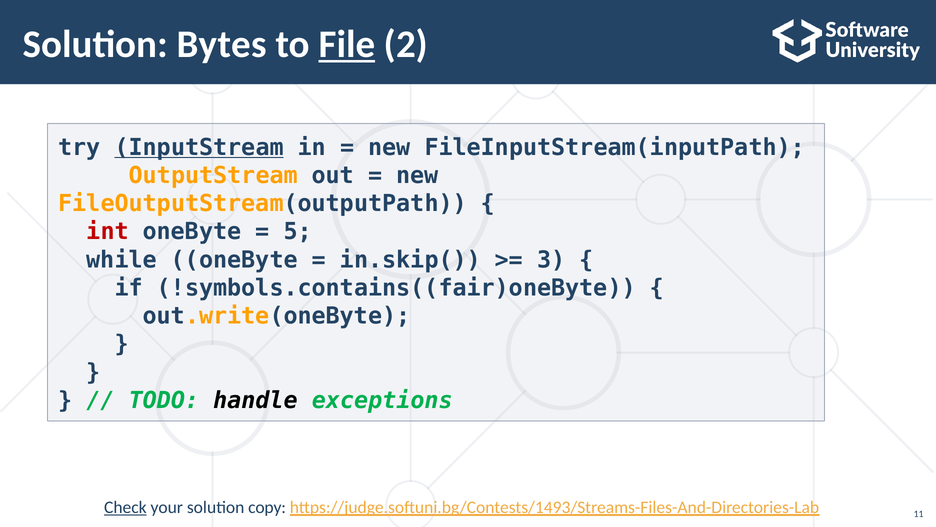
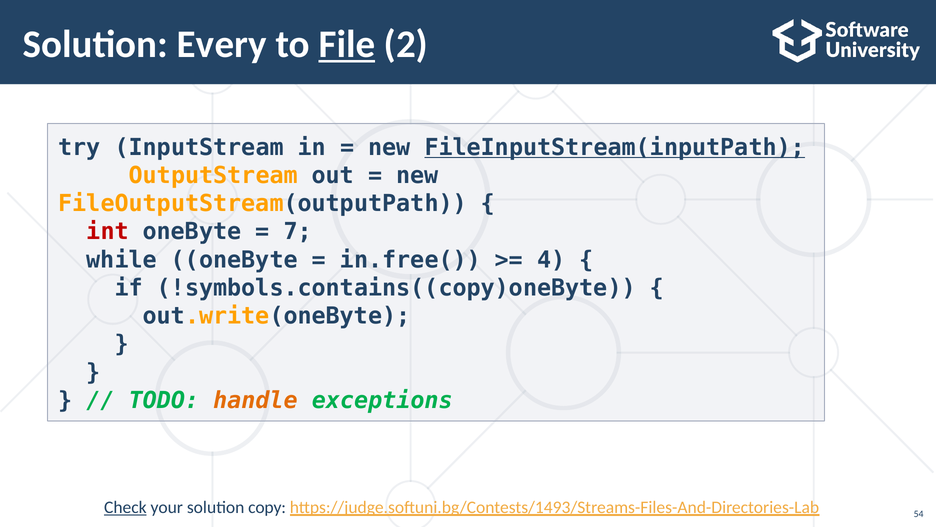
Bytes: Bytes -> Every
InputStream underline: present -> none
FileInputStream(inputPath underline: none -> present
5: 5 -> 7
in.skip(: in.skip( -> in.free(
3: 3 -> 4
!symbols.contains((fair)oneByte: !symbols.contains((fair)oneByte -> !symbols.contains((copy)oneByte
handle colour: black -> orange
11: 11 -> 54
